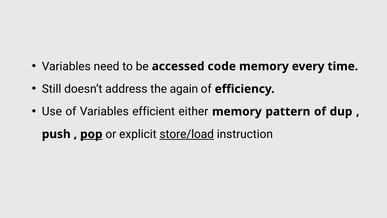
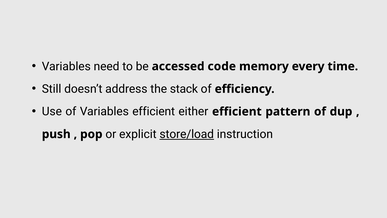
again: again -> stack
either memory: memory -> efficient
pop underline: present -> none
